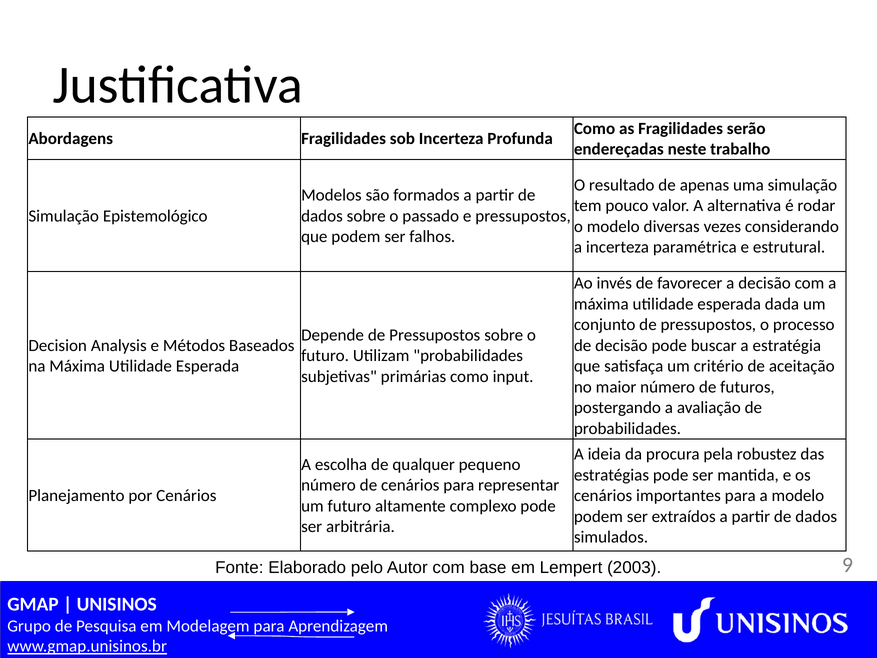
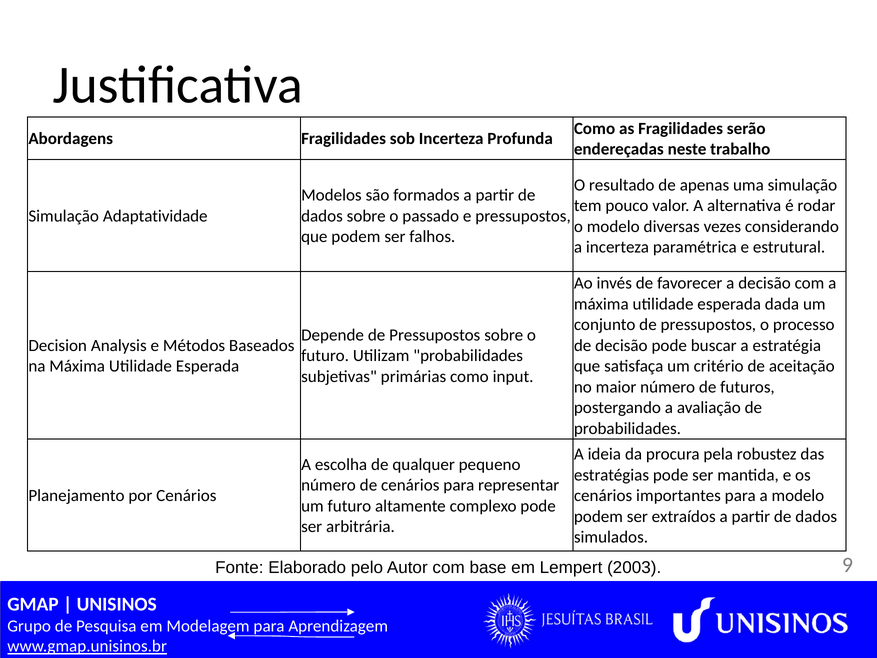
Epistemológico: Epistemológico -> Adaptatividade
